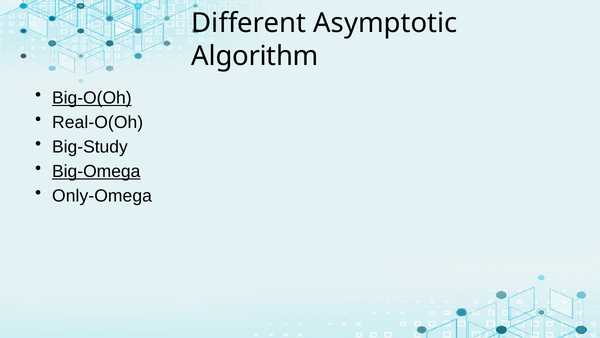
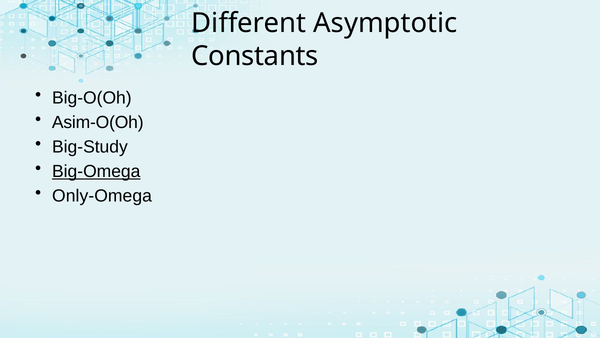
Algorithm: Algorithm -> Constants
Big-O(Oh underline: present -> none
Real-O(Oh: Real-O(Oh -> Asim-O(Oh
